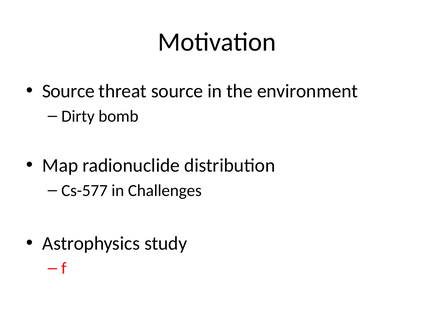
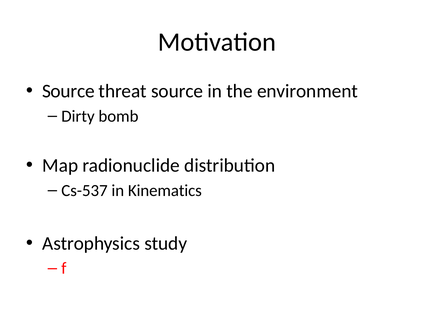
Cs-577: Cs-577 -> Cs-537
Challenges: Challenges -> Kinematics
